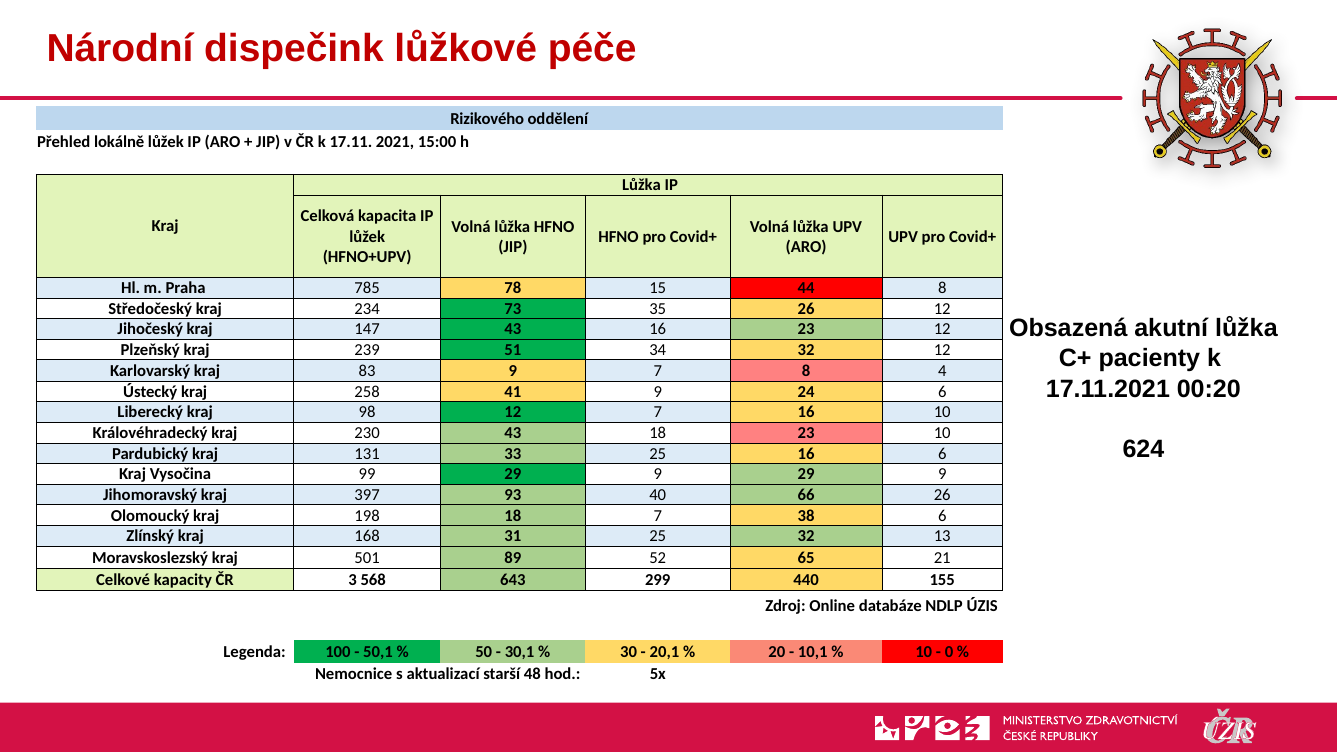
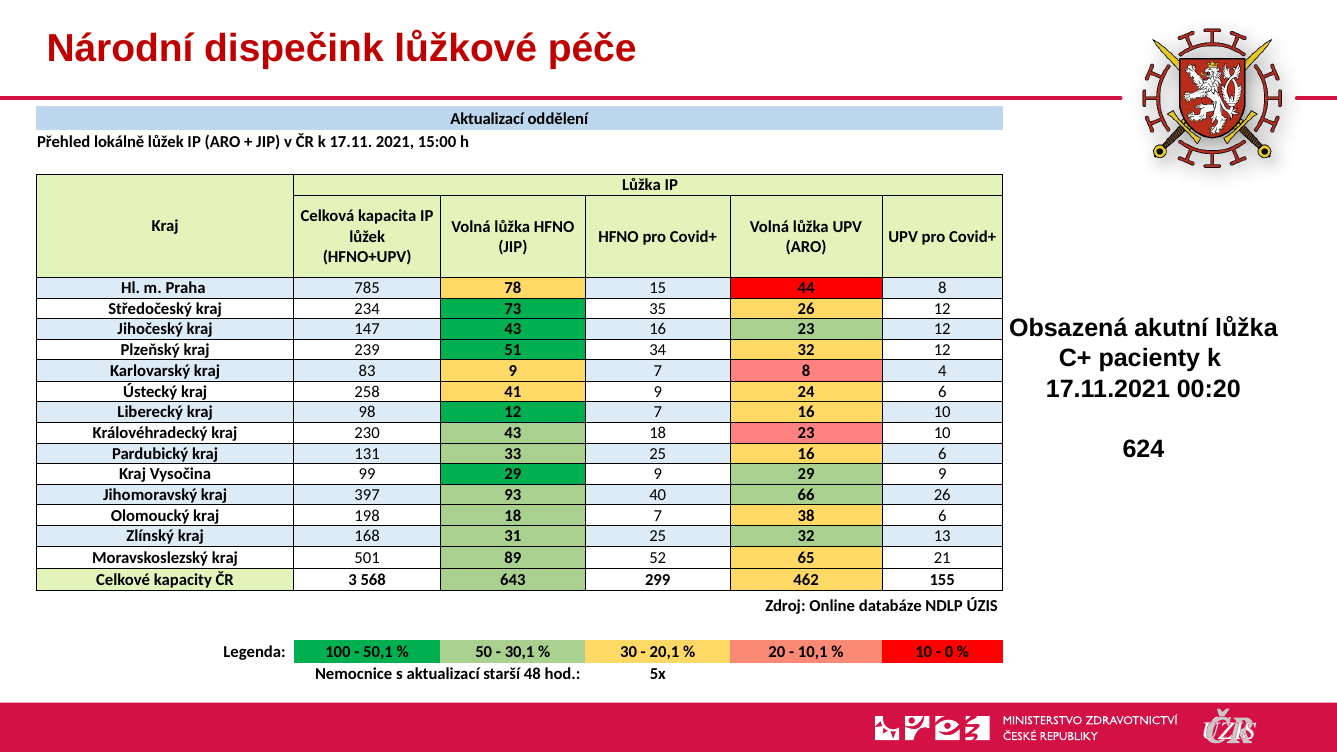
Rizikového at (487, 119): Rizikového -> Aktualizací
440: 440 -> 462
